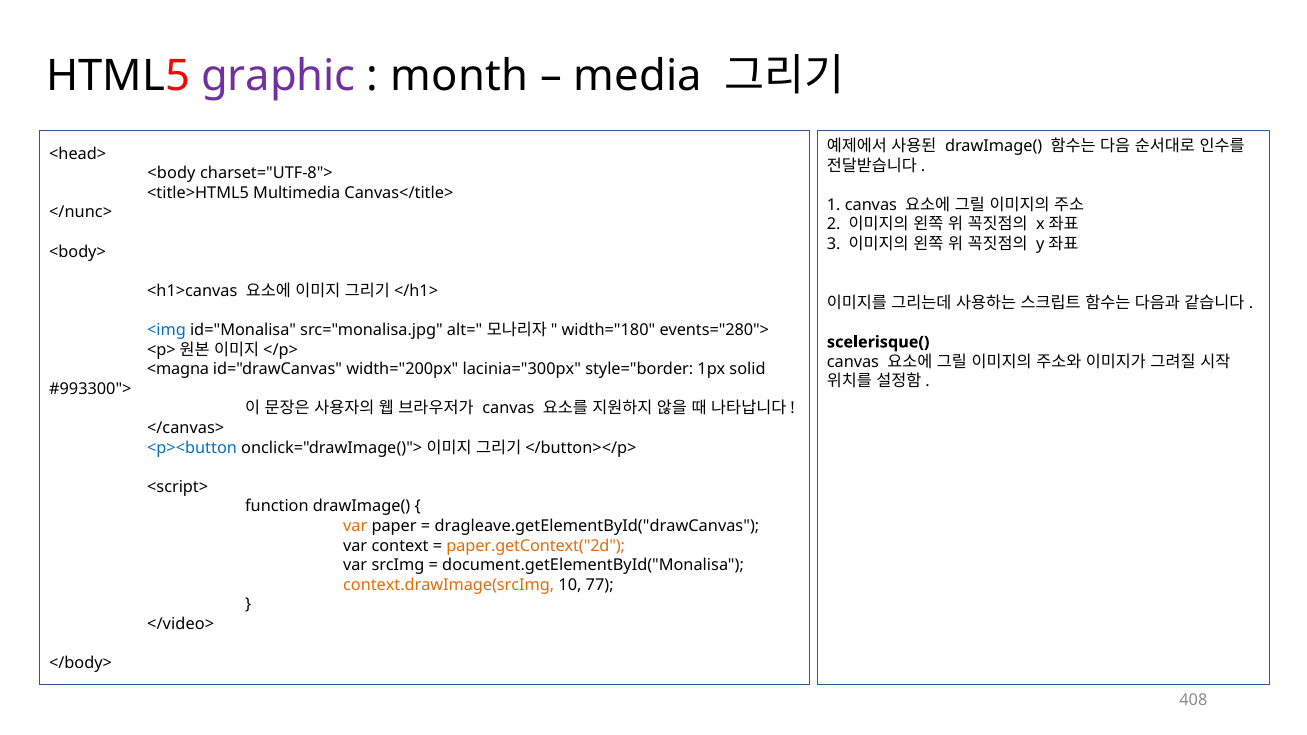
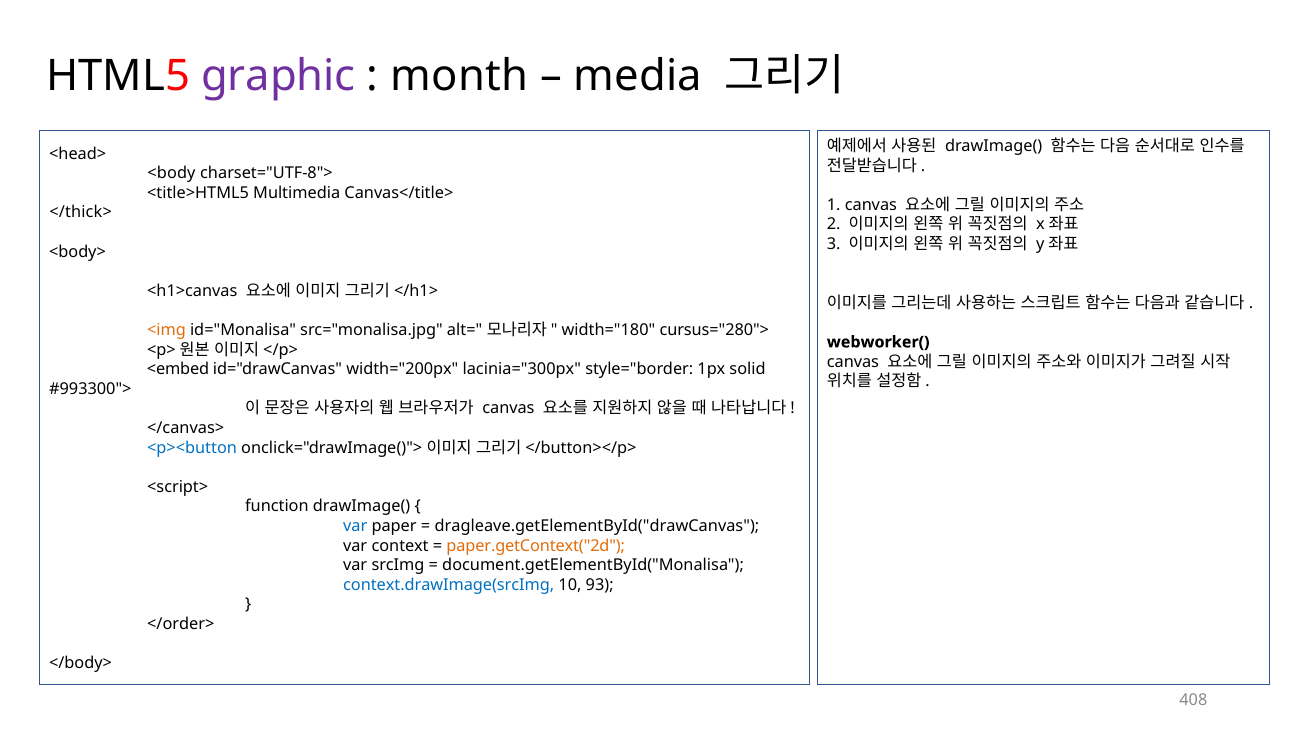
</nunc>: </nunc> -> </thick>
<img colour: blue -> orange
events="280">: events="280"> -> cursus="280">
scelerisque(: scelerisque( -> webworker(
<magna: <magna -> <embed
var at (355, 526) colour: orange -> blue
context.drawImage(srcImg colour: orange -> blue
77: 77 -> 93
</video>: </video> -> </order>
